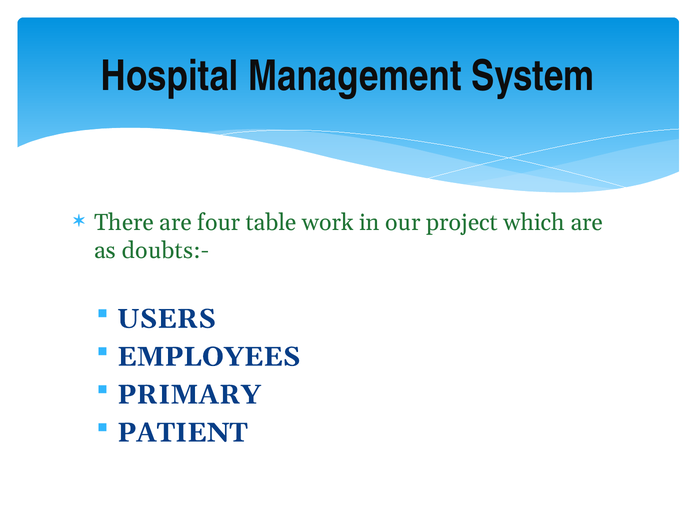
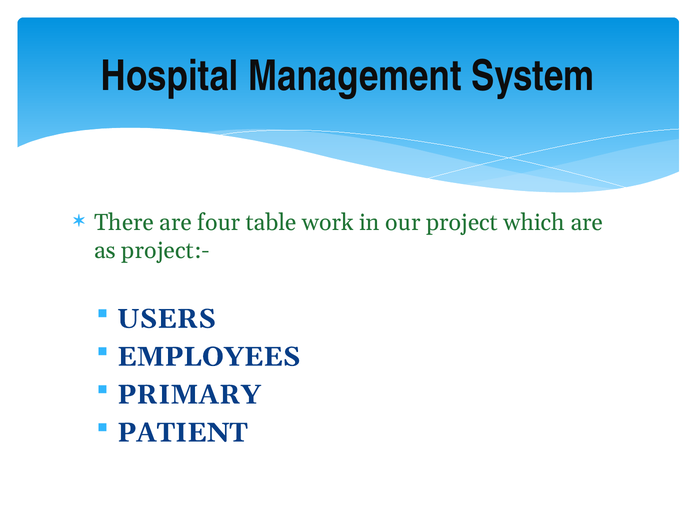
doubts:-: doubts:- -> project:-
